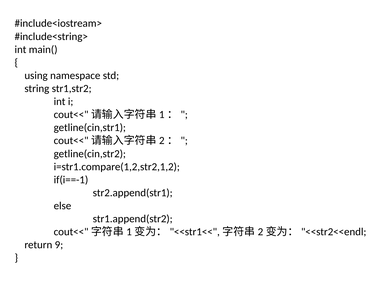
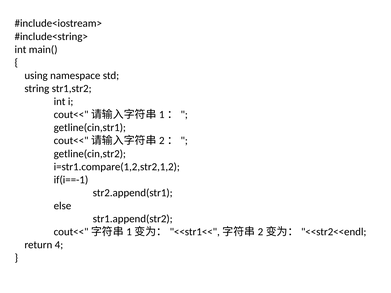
9: 9 -> 4
